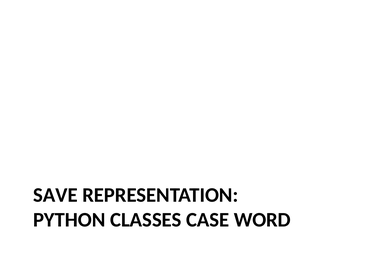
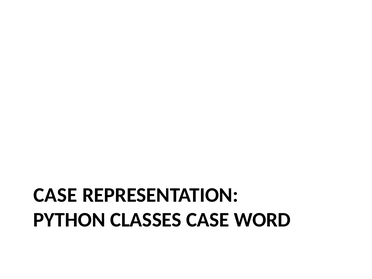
SAVE at (55, 195): SAVE -> CASE
